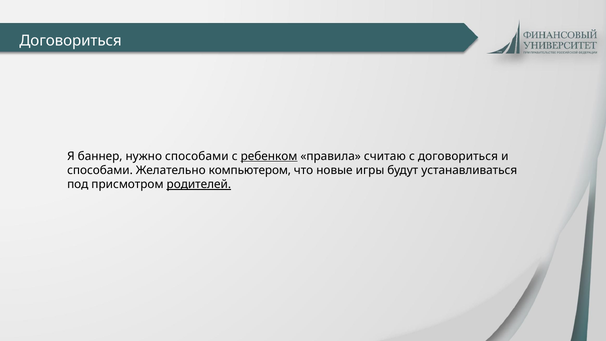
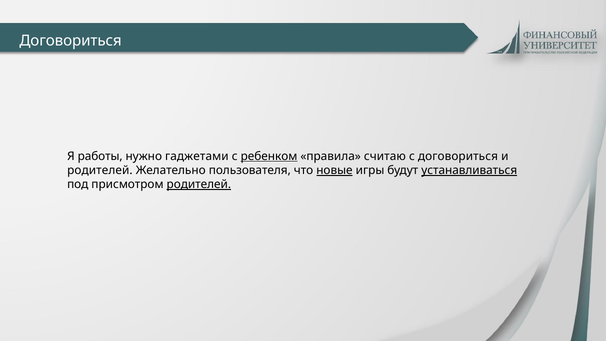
баннер: баннер -> работы
нужно способами: способами -> гаджетами
способами at (100, 170): способами -> родителей
компьютером: компьютером -> пользователя
новые underline: none -> present
устанавливаться underline: none -> present
